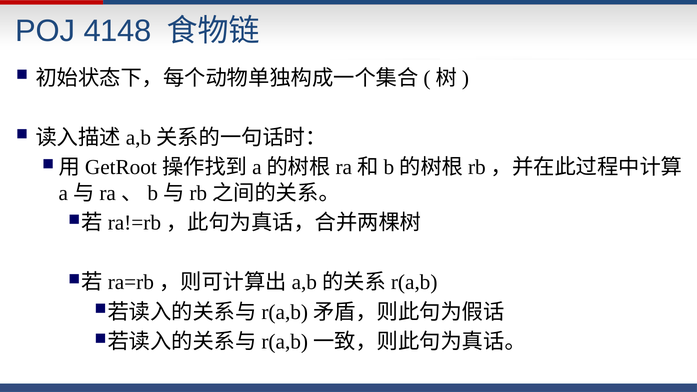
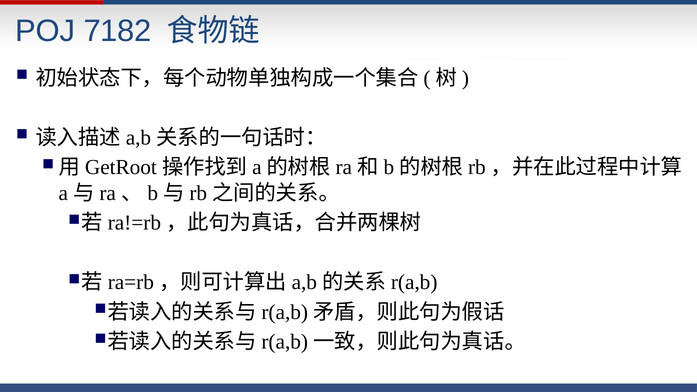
4148: 4148 -> 7182
